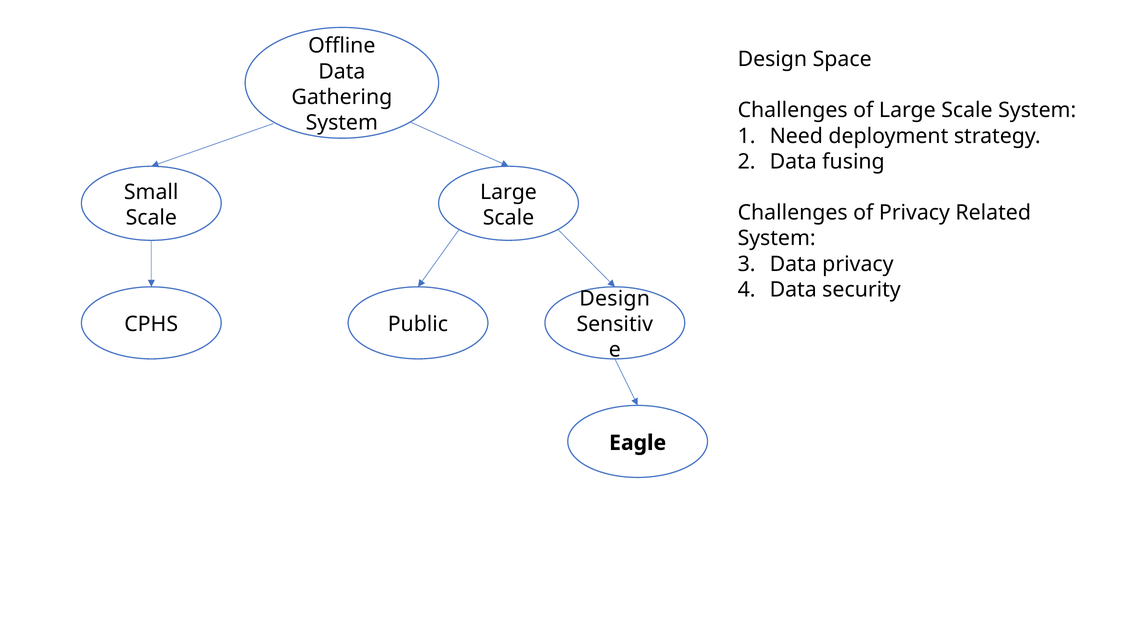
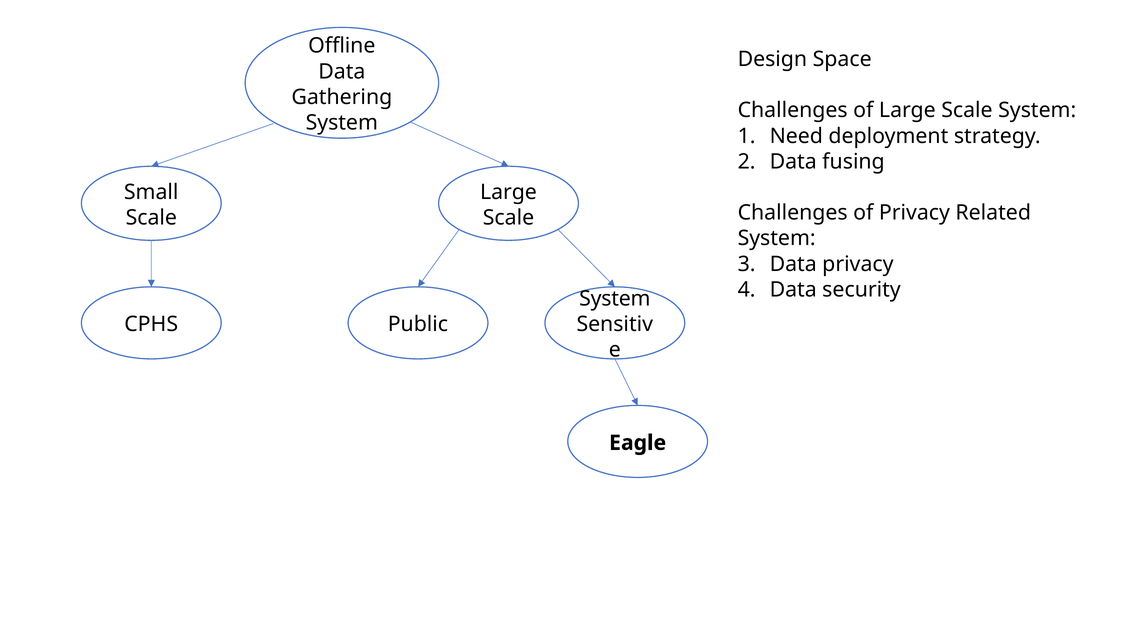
Design at (615, 299): Design -> System
